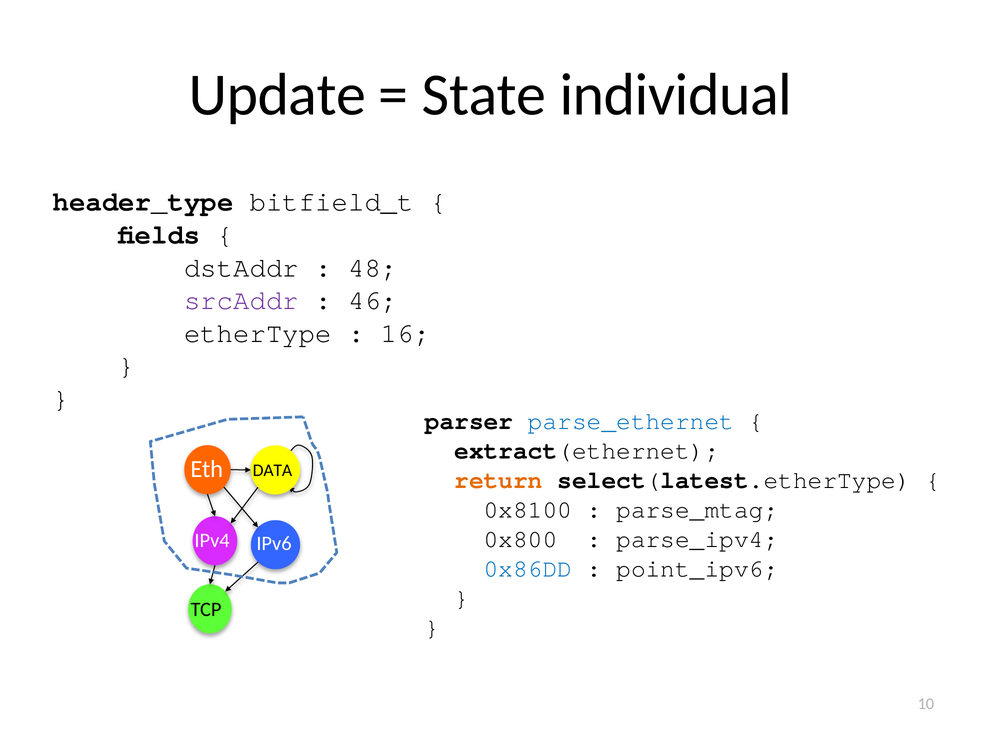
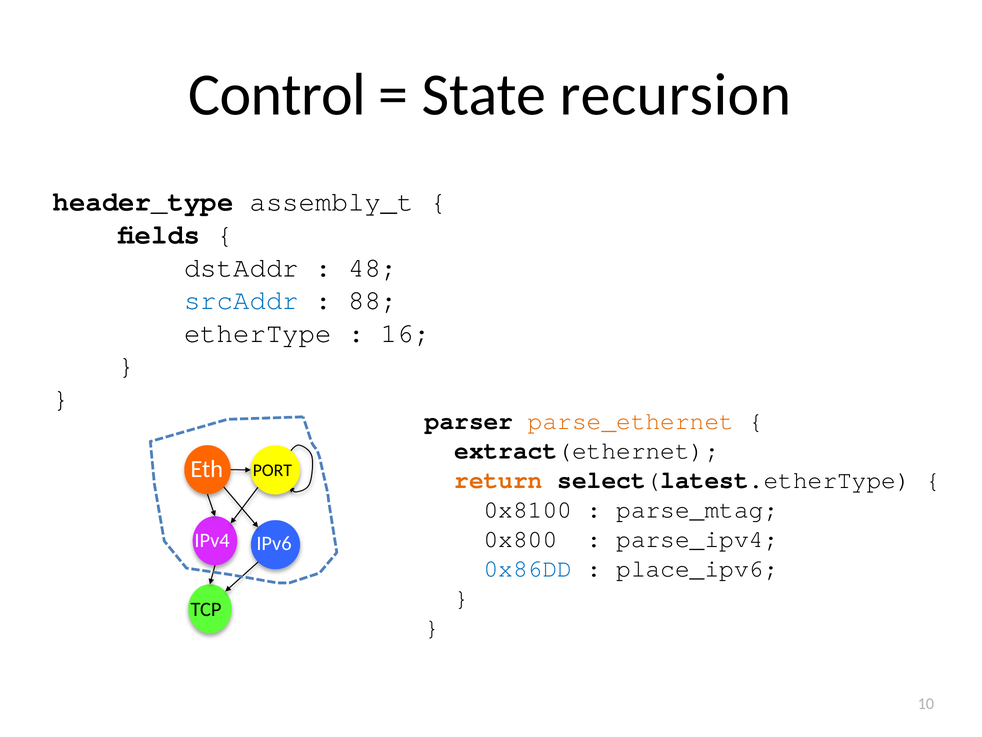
Update: Update -> Control
individual: individual -> recursion
bitfield_t: bitfield_t -> assembly_t
srcAddr colour: purple -> blue
46: 46 -> 88
parse_ethernet colour: blue -> orange
DATA: DATA -> PORT
point_ipv6: point_ipv6 -> place_ipv6
